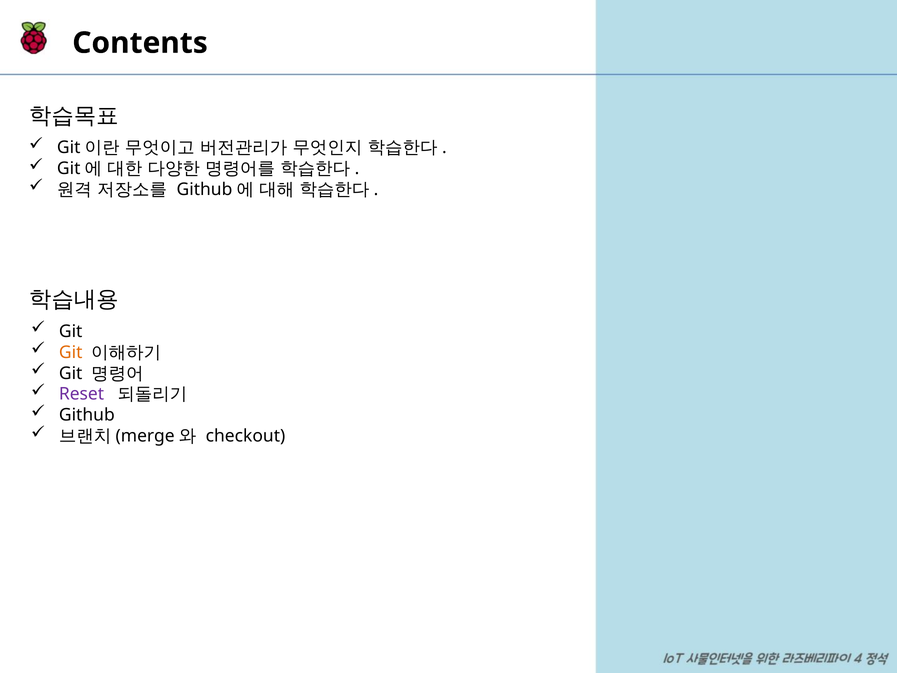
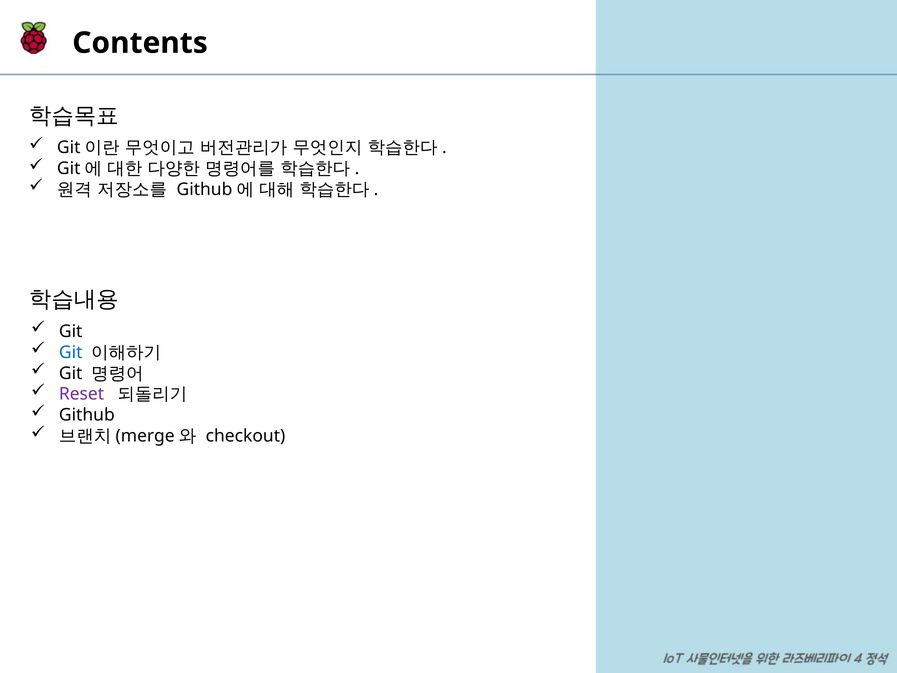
Git at (71, 352) colour: orange -> blue
